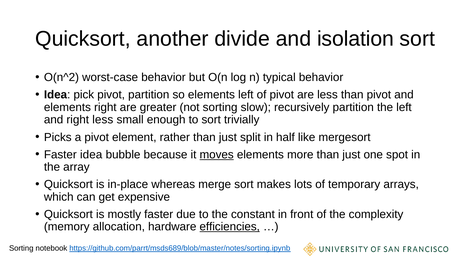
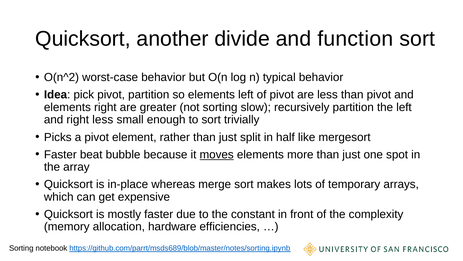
isolation: isolation -> function
Faster idea: idea -> beat
efficiencies underline: present -> none
